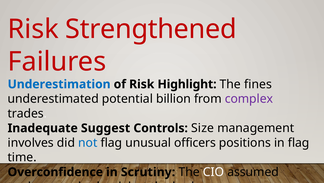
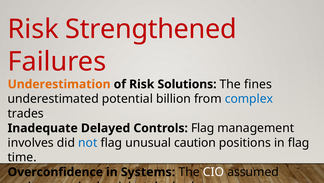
Underestimation colour: blue -> orange
Highlight: Highlight -> Solutions
complex colour: purple -> blue
Inadequate Suggest: Suggest -> Delayed
Controls Size: Size -> Flag
unusual officers: officers -> caution
Scrutiny: Scrutiny -> Systems
